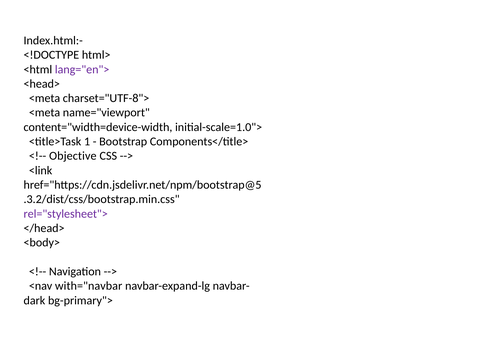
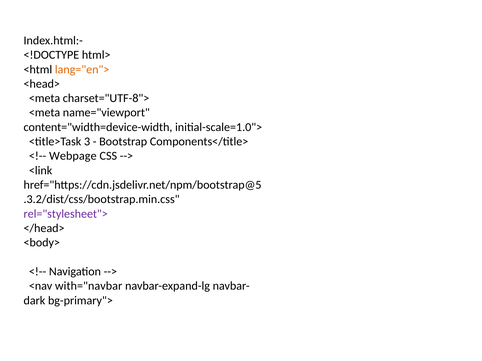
lang="en"> colour: purple -> orange
1: 1 -> 3
Objective: Objective -> Webpage
